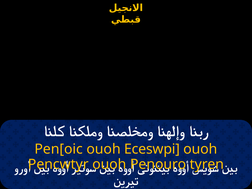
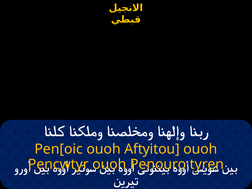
Eceswpi: Eceswpi -> Aftyitou
